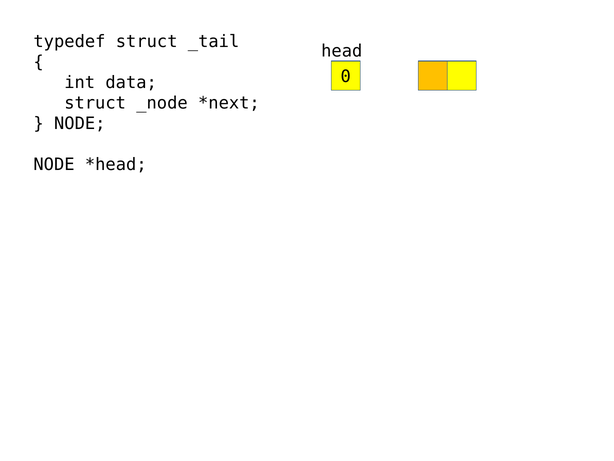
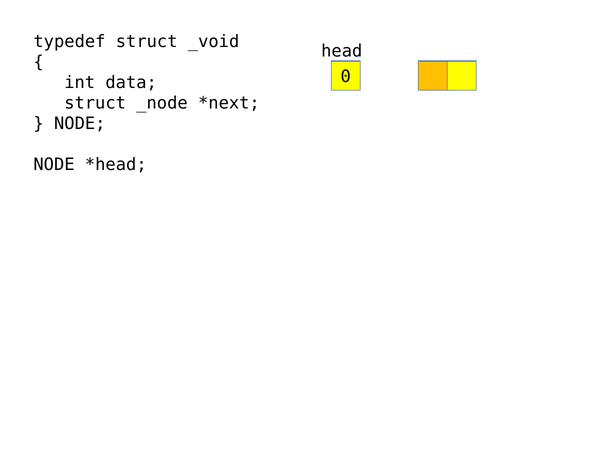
_tail: _tail -> _void
